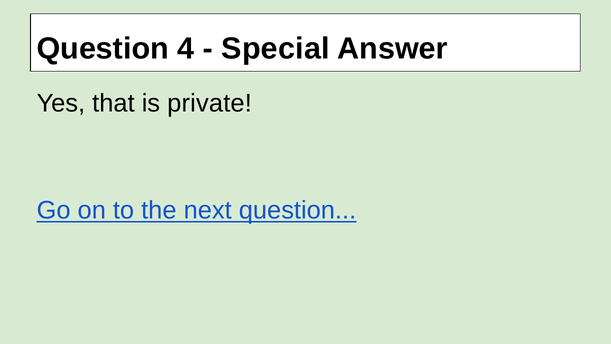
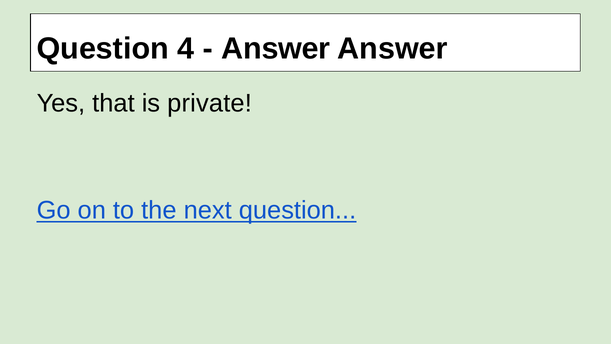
Special at (276, 49): Special -> Answer
